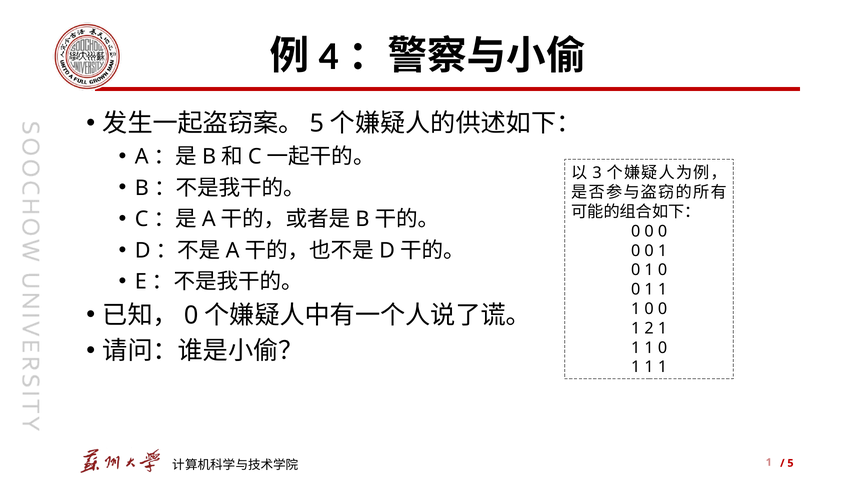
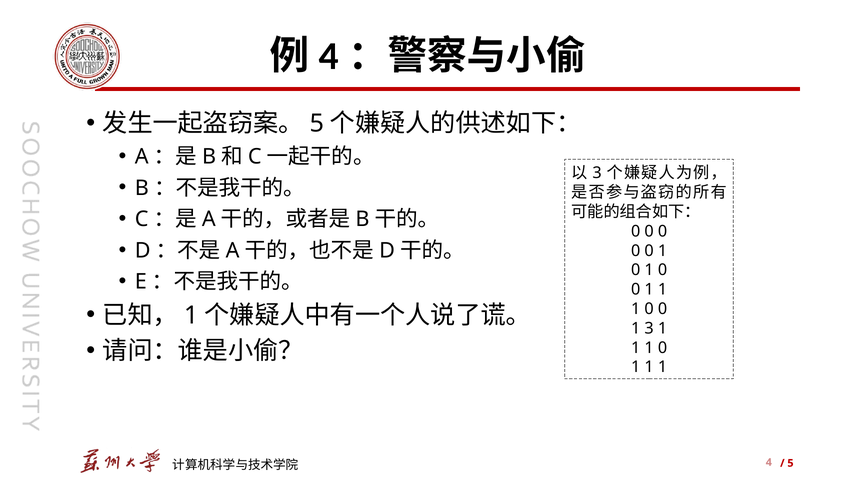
0 at (191, 316): 0 -> 1
1 2: 2 -> 3
1 at (769, 463): 1 -> 4
